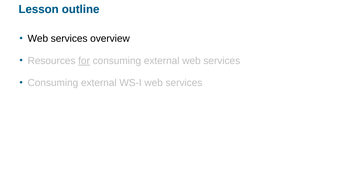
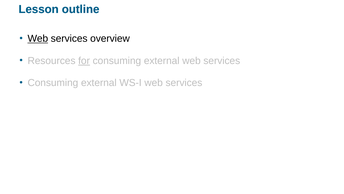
Web at (38, 39) underline: none -> present
